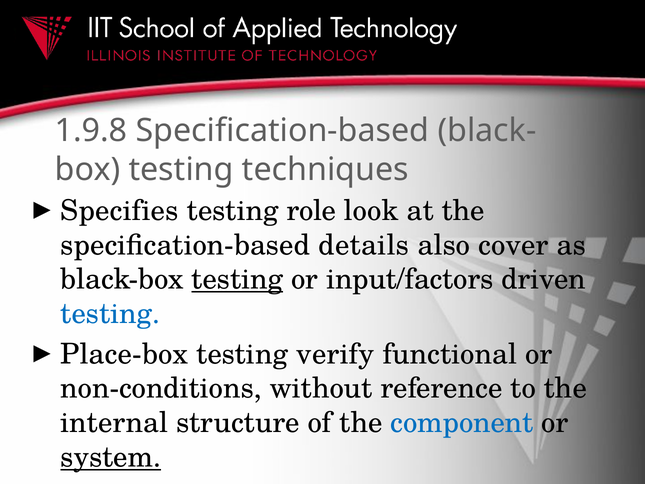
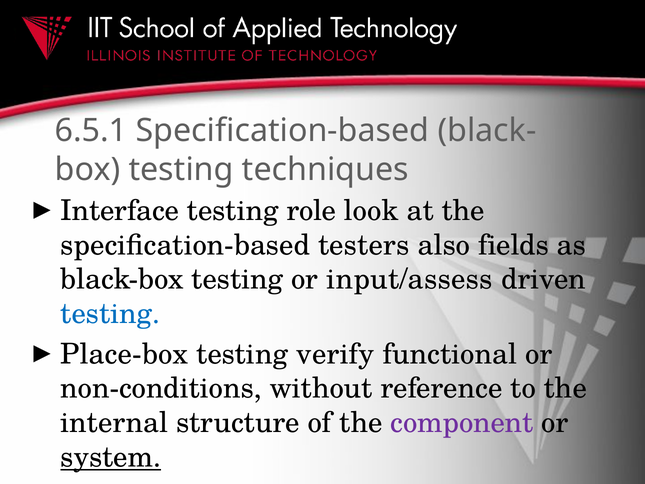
1.9.8: 1.9.8 -> 6.5.1
Specifies: Specifies -> Interface
details: details -> testers
cover: cover -> fields
testing at (237, 279) underline: present -> none
input/factors: input/factors -> input/assess
component colour: blue -> purple
